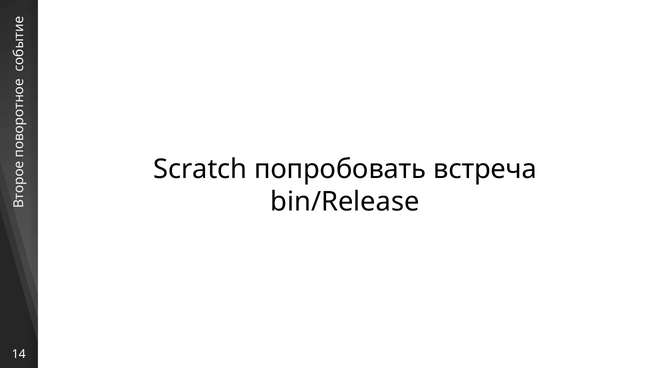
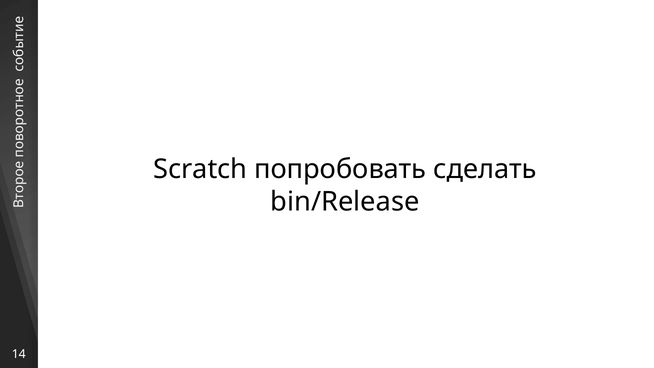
встреча: встреча -> сделать
